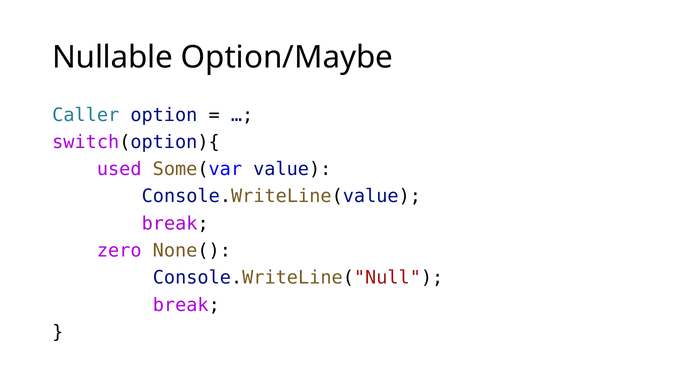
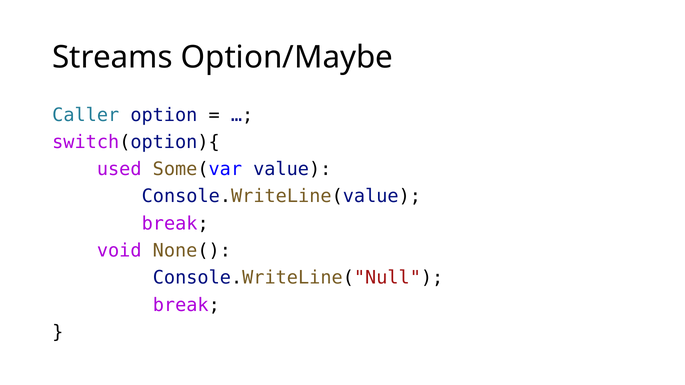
Nullable: Nullable -> Streams
zero: zero -> void
